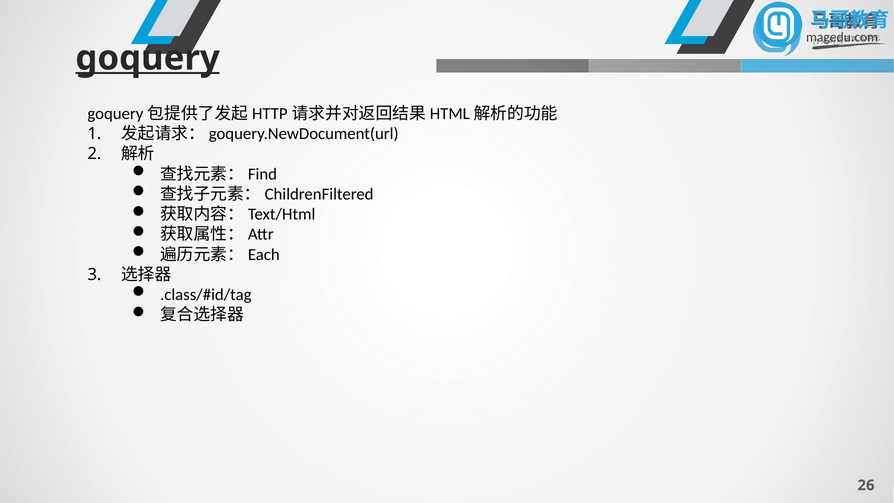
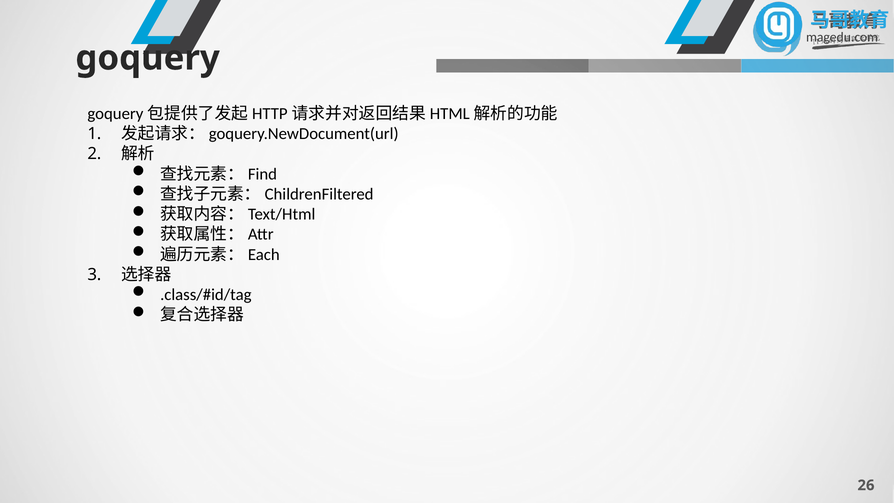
goquery underline: present -> none
